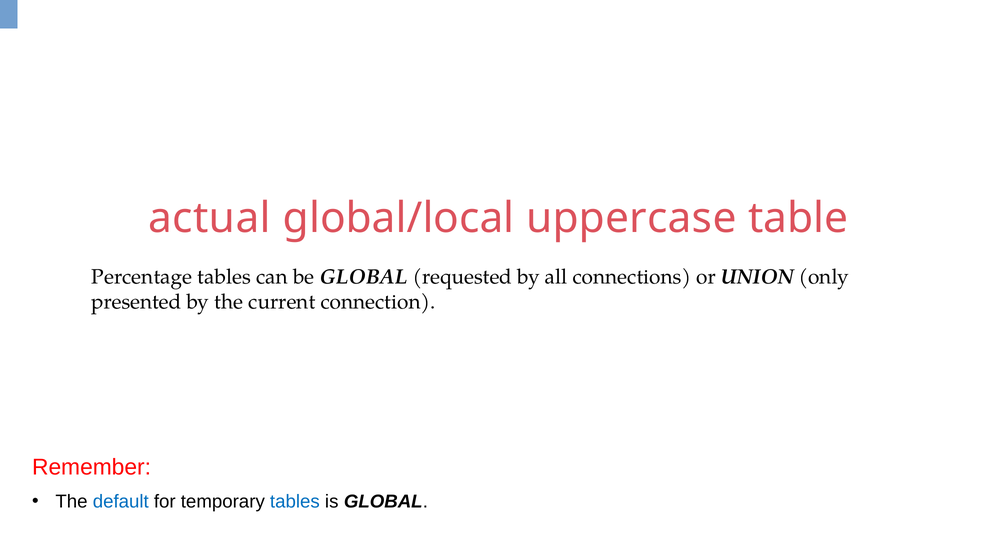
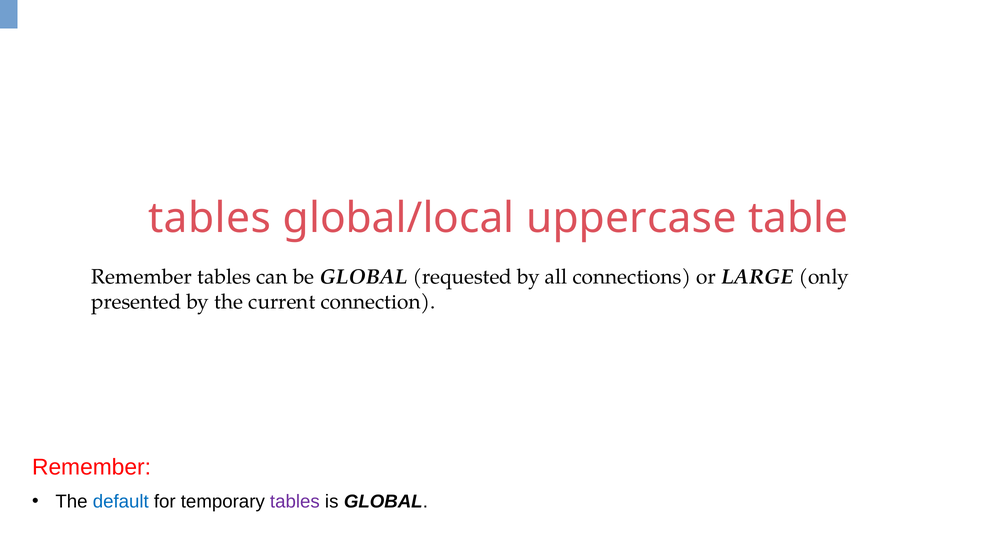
actual at (209, 218): actual -> tables
Percentage at (142, 277): Percentage -> Remember
UNION: UNION -> LARGE
tables at (295, 502) colour: blue -> purple
